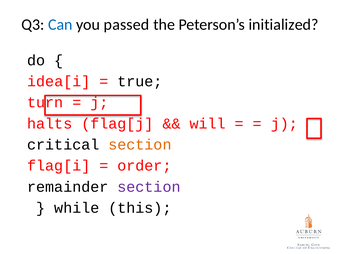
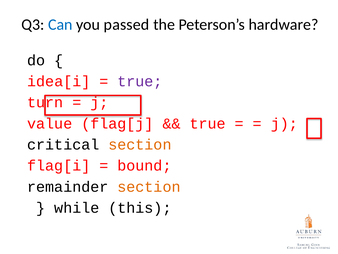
initialized: initialized -> hardware
true at (140, 81) colour: black -> purple
halts: halts -> value
will at (208, 123): will -> true
order: order -> bound
section at (149, 186) colour: purple -> orange
